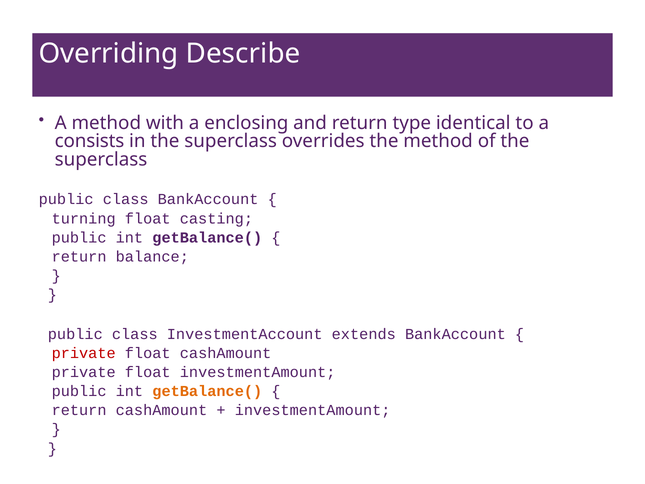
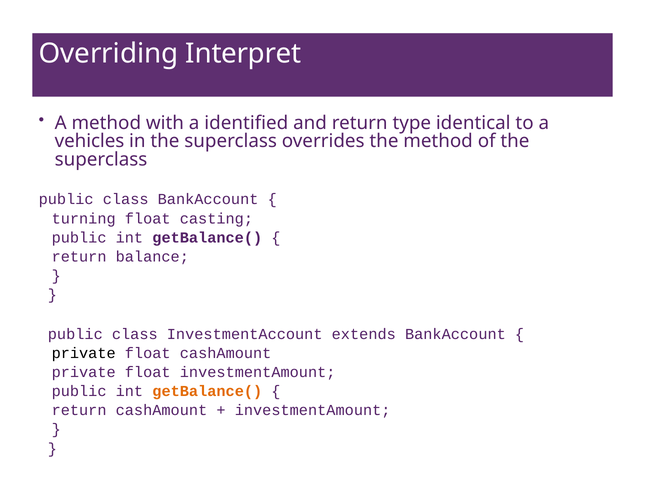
Describe: Describe -> Interpret
enclosing: enclosing -> identified
consists: consists -> vehicles
private at (84, 353) colour: red -> black
